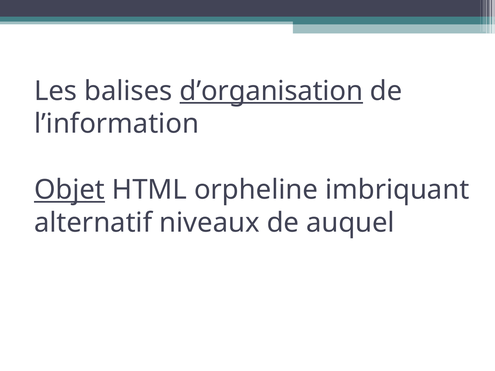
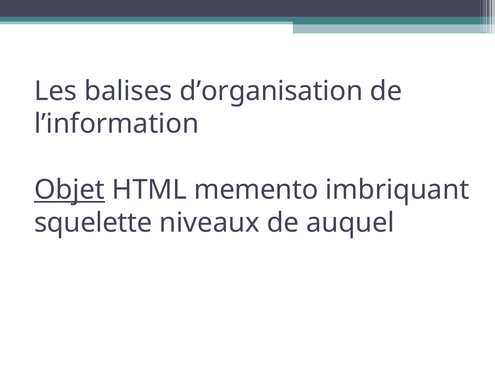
d’organisation underline: present -> none
orpheline: orpheline -> memento
alternatif: alternatif -> squelette
